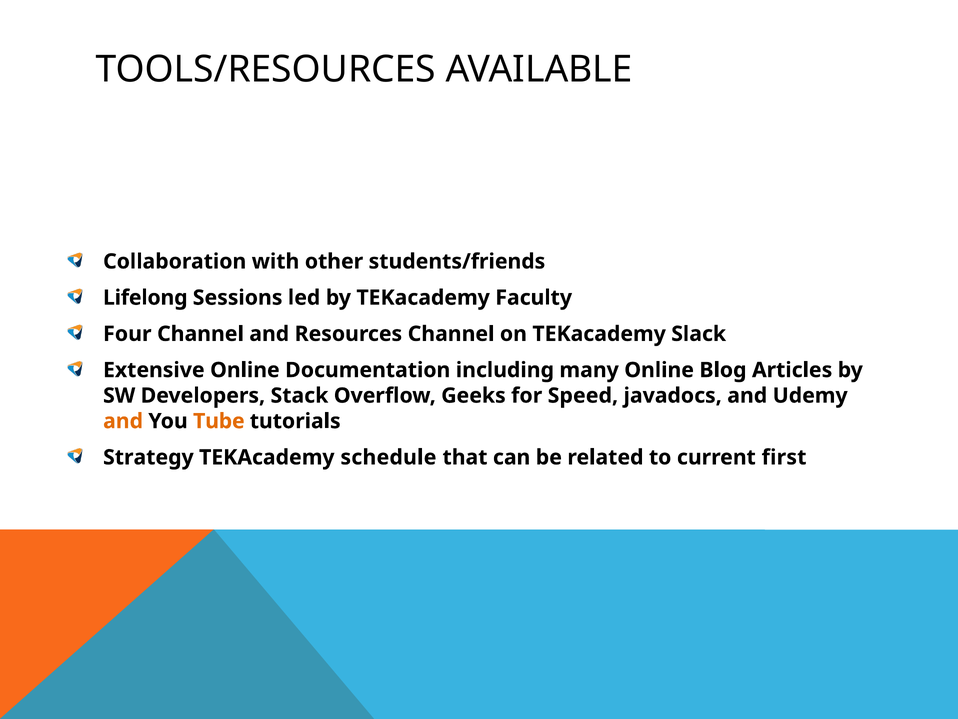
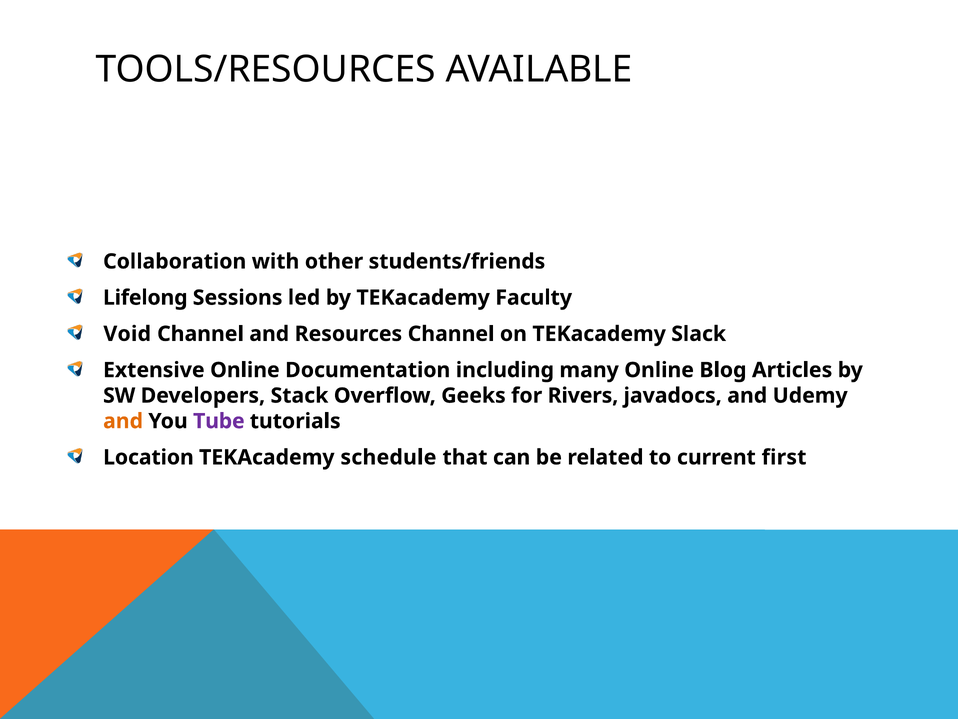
Four: Four -> Void
Speed: Speed -> Rivers
Tube colour: orange -> purple
Strategy: Strategy -> Location
